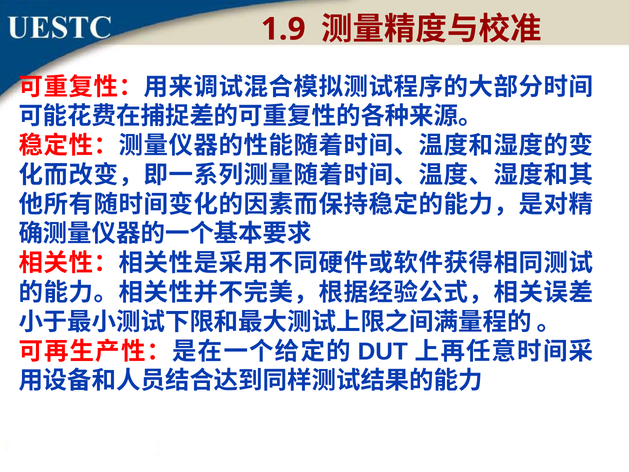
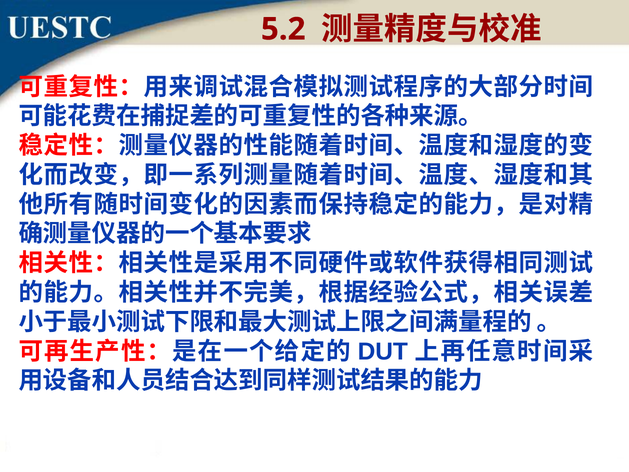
1.9: 1.9 -> 5.2
